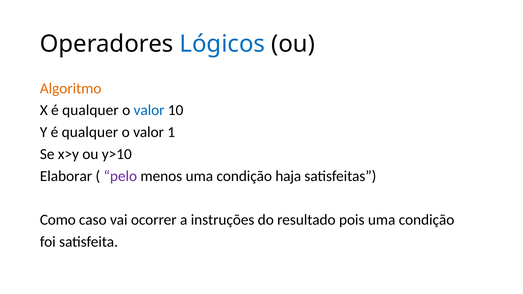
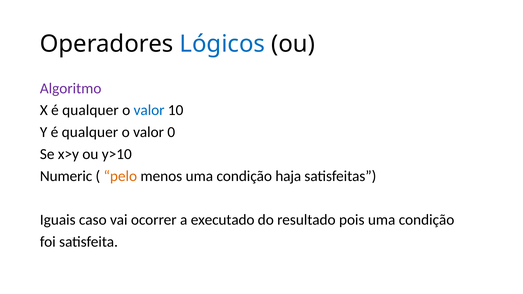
Algoritmo colour: orange -> purple
1: 1 -> 0
Elaborar: Elaborar -> Numeric
pelo colour: purple -> orange
Como: Como -> Iguais
instruções: instruções -> executado
